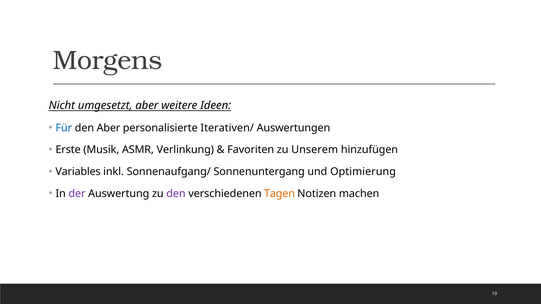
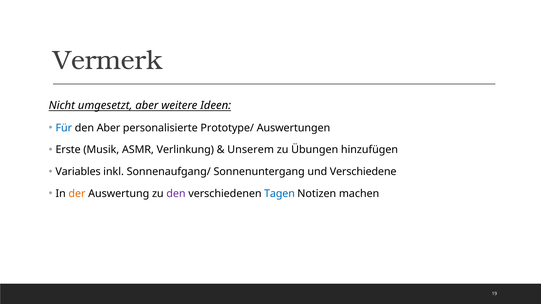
Morgens: Morgens -> Vermerk
Iterativen/: Iterativen/ -> Prototype/
Favoriten: Favoriten -> Unserem
Unserem: Unserem -> Übungen
Optimierung: Optimierung -> Verschiedene
der colour: purple -> orange
Tagen colour: orange -> blue
